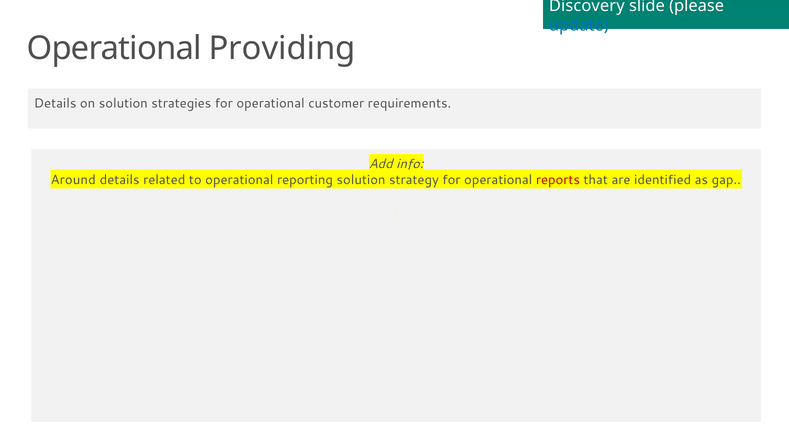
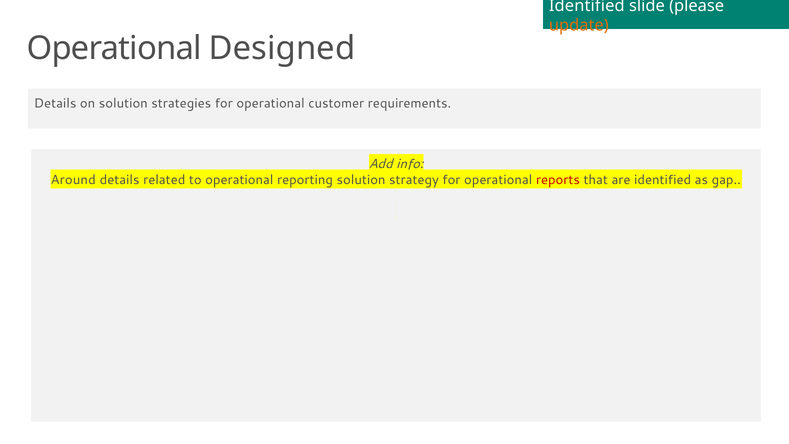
Discovery at (587, 6): Discovery -> Identified
update colour: blue -> orange
Providing: Providing -> Designed
